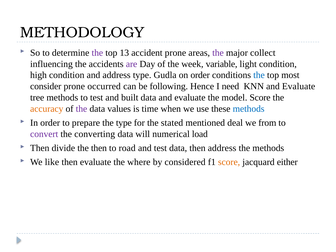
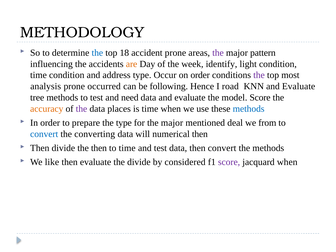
the at (97, 53) colour: purple -> blue
13: 13 -> 18
collect: collect -> pattern
are colour: purple -> orange
variable: variable -> identify
high at (38, 75): high -> time
Gudla: Gudla -> Occur
the at (259, 75) colour: blue -> purple
consider: consider -> analysis
need: need -> road
built: built -> need
values: values -> places
for the stated: stated -> major
convert at (44, 134) colour: purple -> blue
numerical load: load -> then
to road: road -> time
then address: address -> convert
the where: where -> divide
score at (229, 162) colour: orange -> purple
jacquard either: either -> when
